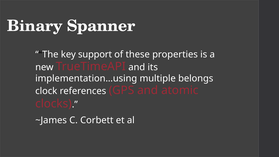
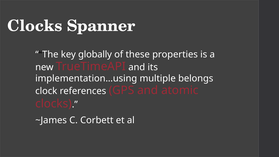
Binary at (35, 26): Binary -> Clocks
support: support -> globally
